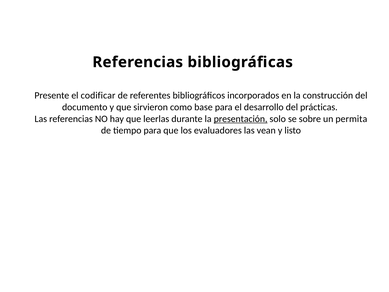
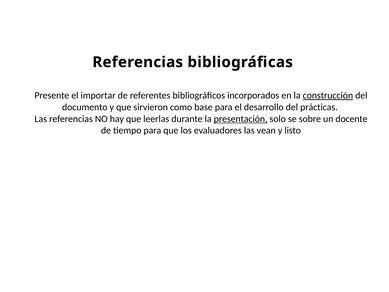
codificar: codificar -> importar
construcción underline: none -> present
permita: permita -> docente
